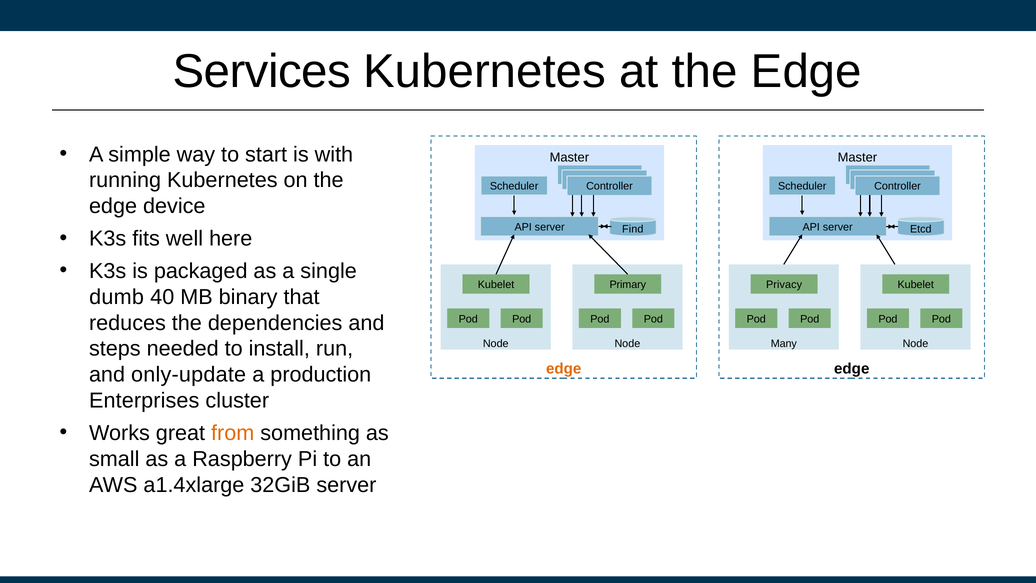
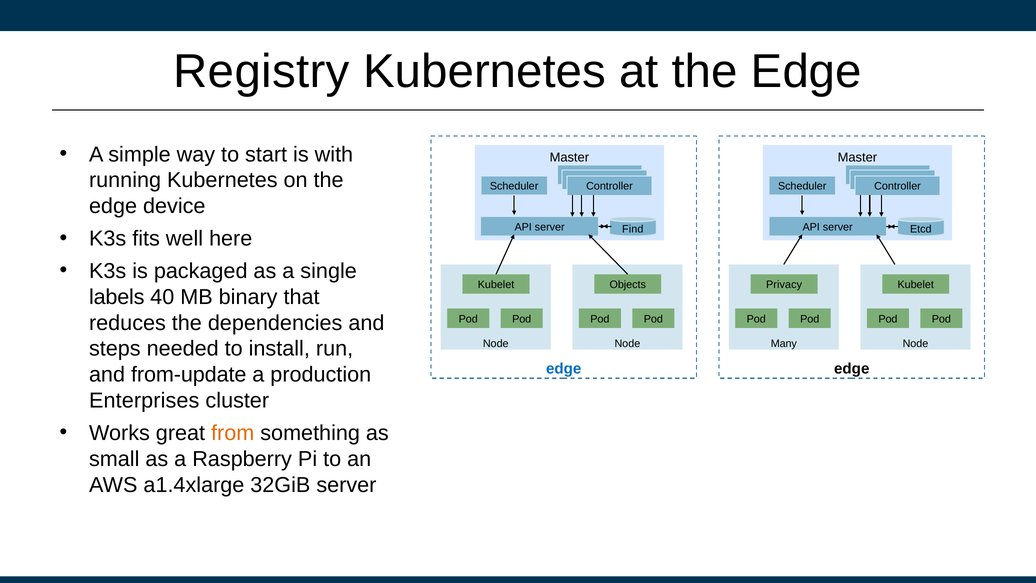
Services: Services -> Registry
Primary: Primary -> Objects
dumb: dumb -> labels
edge at (564, 369) colour: orange -> blue
only-update: only-update -> from-update
